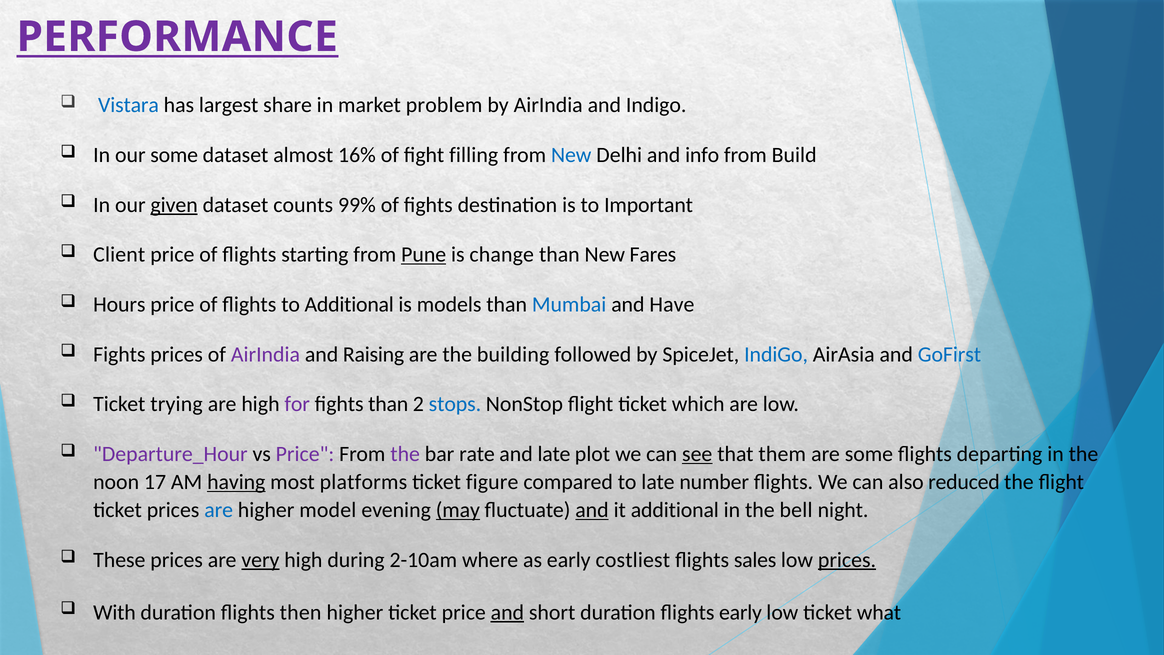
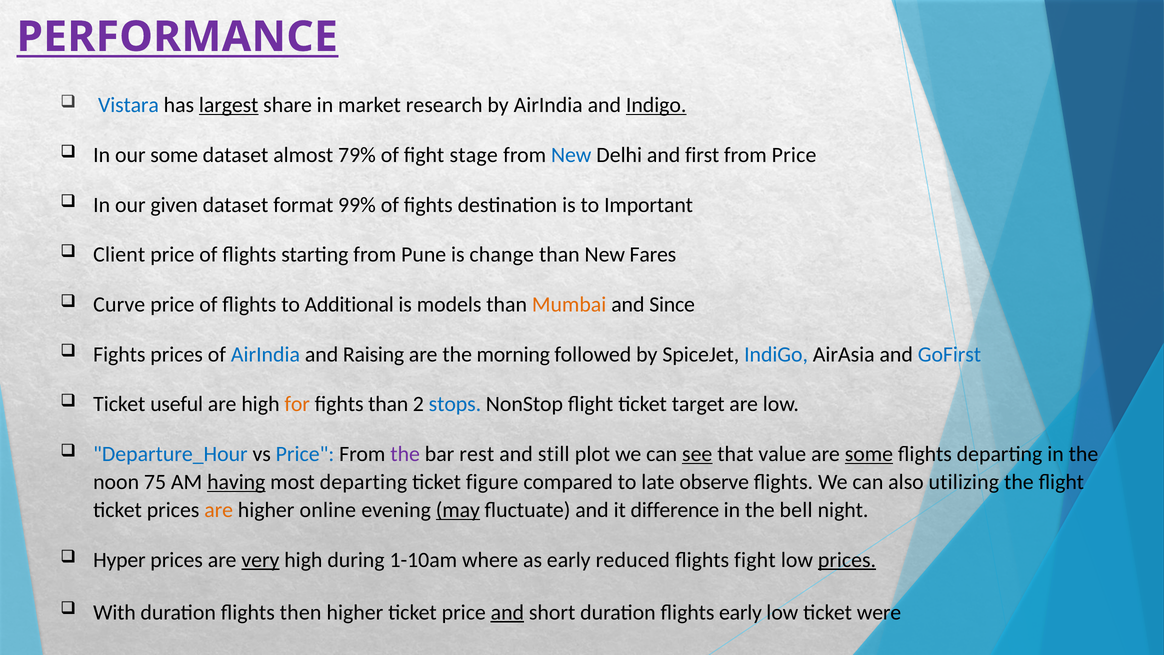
largest underline: none -> present
problem: problem -> research
Indigo at (656, 105) underline: none -> present
16%: 16% -> 79%
filling: filling -> stage
info: info -> first
from Build: Build -> Price
given underline: present -> none
counts: counts -> format
Pune underline: present -> none
Hours: Hours -> Curve
Mumbai colour: blue -> orange
Have: Have -> Since
AirIndia at (265, 354) colour: purple -> blue
building: building -> morning
trying: trying -> useful
for colour: purple -> orange
which: which -> target
Departure_Hour colour: purple -> blue
Price at (305, 454) colour: purple -> blue
rate: rate -> rest
and late: late -> still
them: them -> value
some at (869, 454) underline: none -> present
17: 17 -> 75
most platforms: platforms -> departing
number: number -> observe
reduced: reduced -> utilizing
are at (219, 510) colour: blue -> orange
model: model -> online
and at (592, 510) underline: present -> none
it additional: additional -> difference
These: These -> Hyper
2-10am: 2-10am -> 1-10am
costliest: costliest -> reduced
flights sales: sales -> fight
what: what -> were
